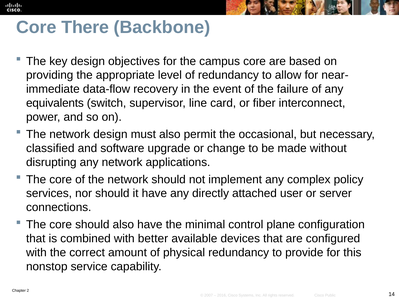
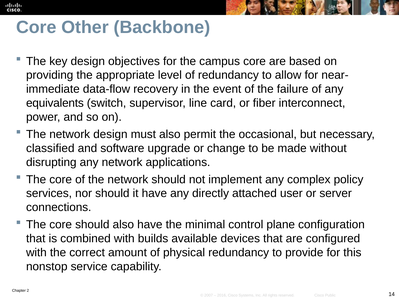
There: There -> Other
better: better -> builds
